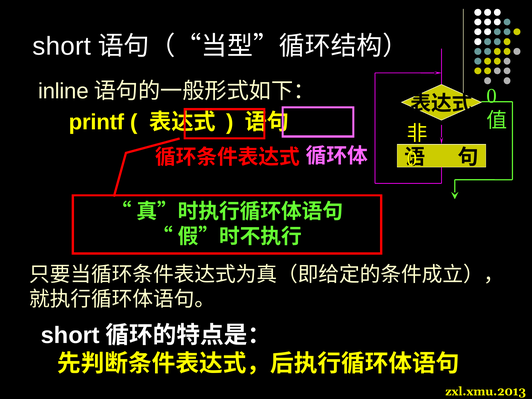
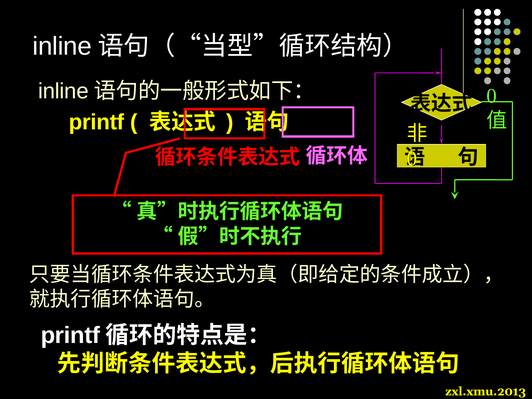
short at (62, 46): short -> inline
short at (70, 335): short -> printf
